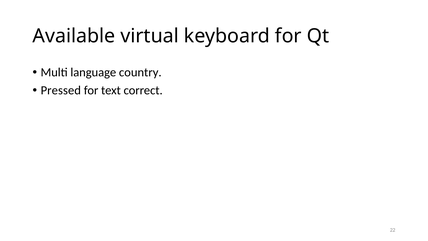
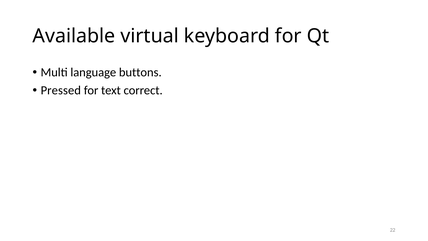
country: country -> buttons
